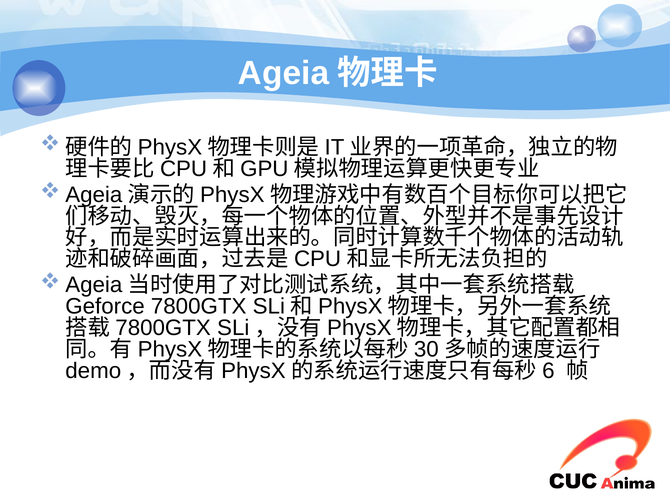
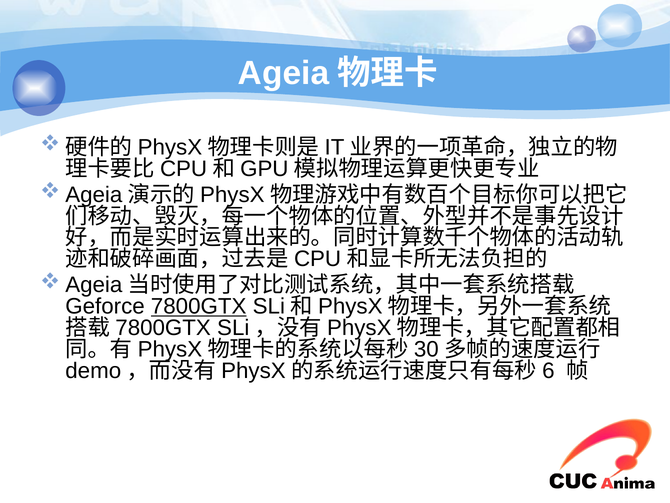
7800GTX underline: none -> present
